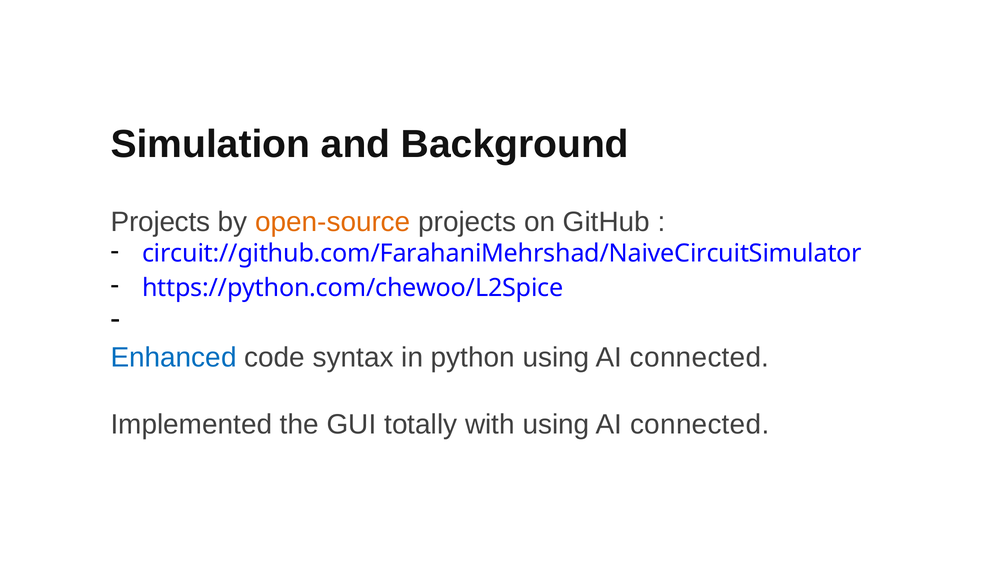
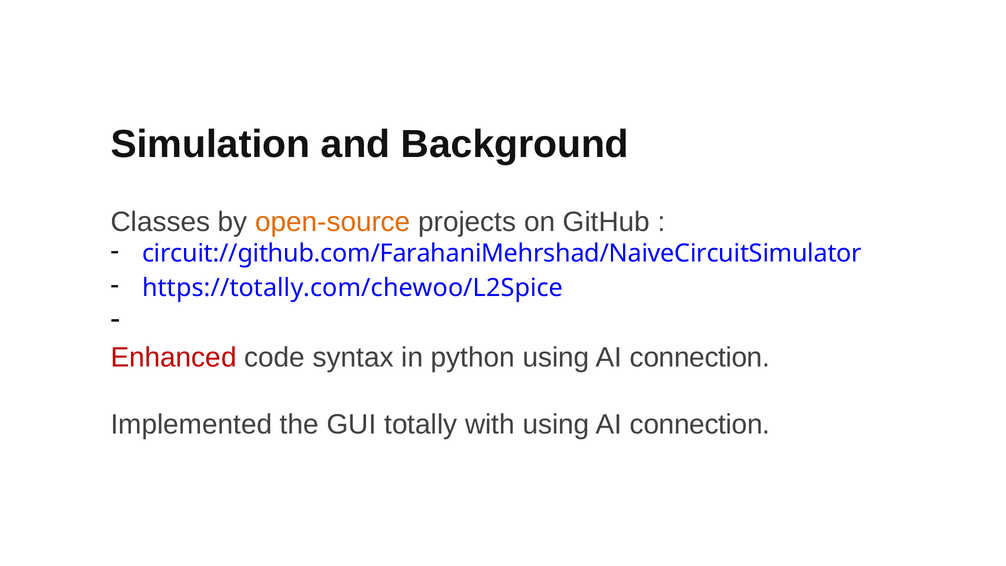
Projects at (160, 222): Projects -> Classes
https://python.com/chewoo/L2Spice: https://python.com/chewoo/L2Spice -> https://totally.com/chewoo/L2Spice
Enhanced colour: blue -> red
python using AI connected: connected -> connection
with using AI connected: connected -> connection
